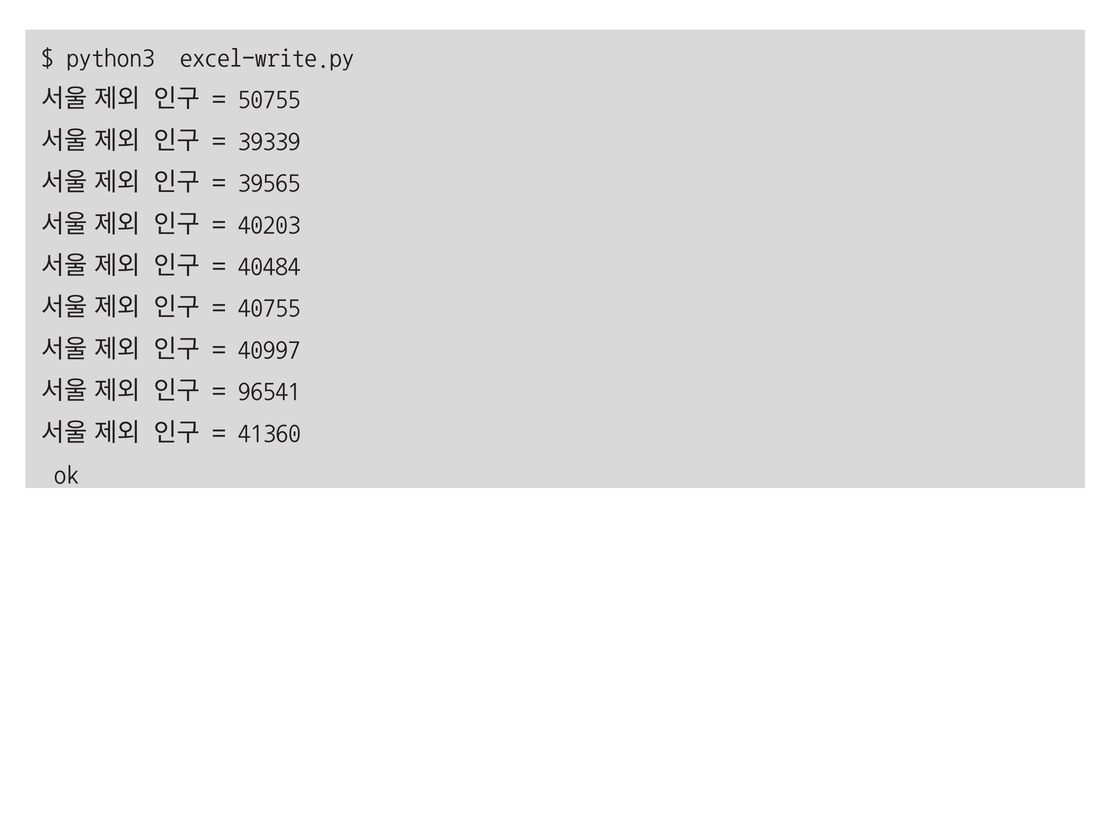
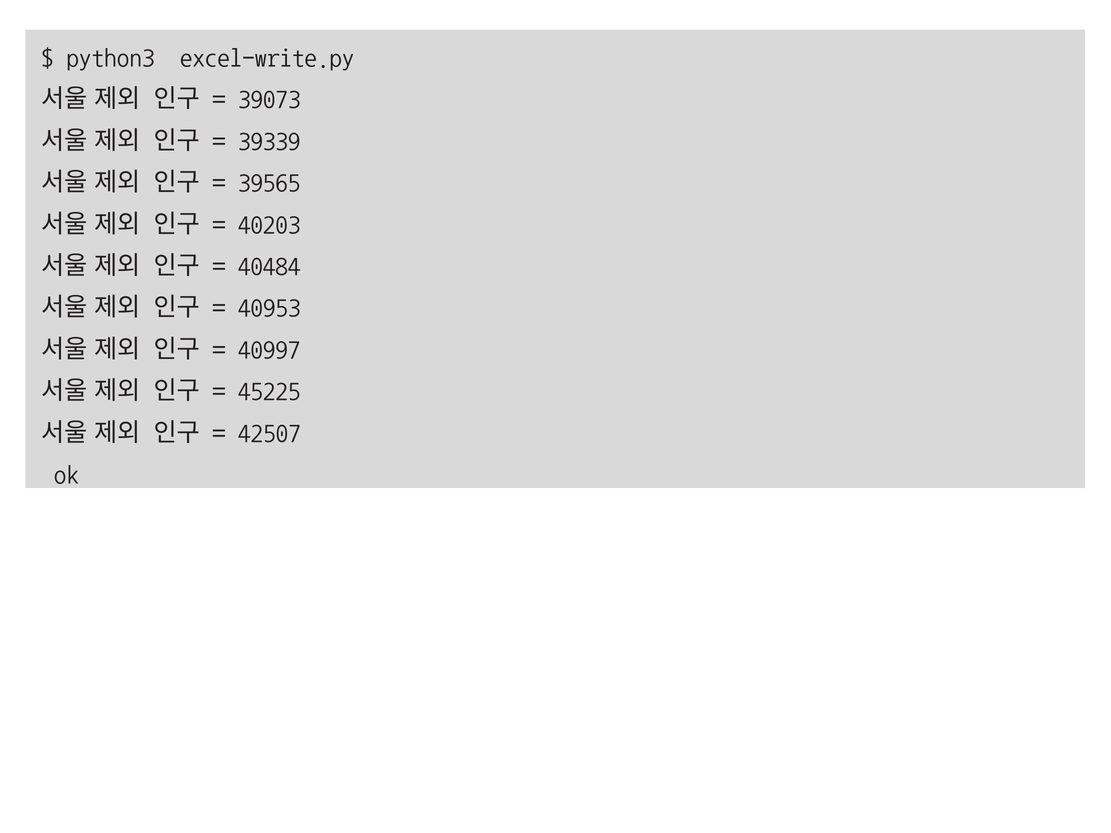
50755: 50755 -> 39073
40755: 40755 -> 40953
96541: 96541 -> 45225
41360: 41360 -> 42507
